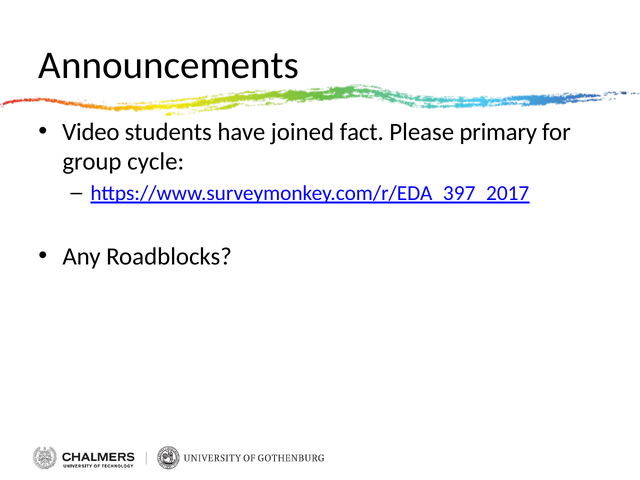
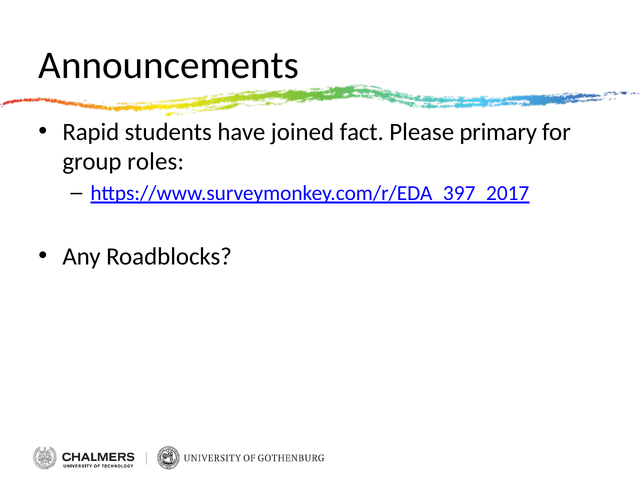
Video: Video -> Rapid
cycle: cycle -> roles
